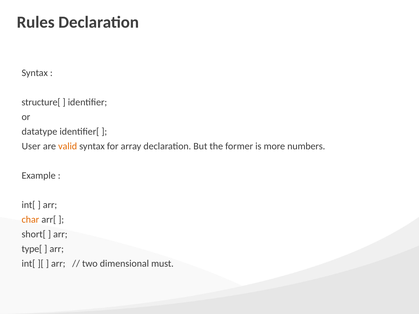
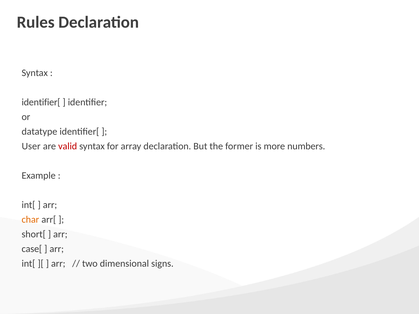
structure[ at (41, 102): structure[ -> identifier[
valid colour: orange -> red
type[: type[ -> case[
must: must -> signs
